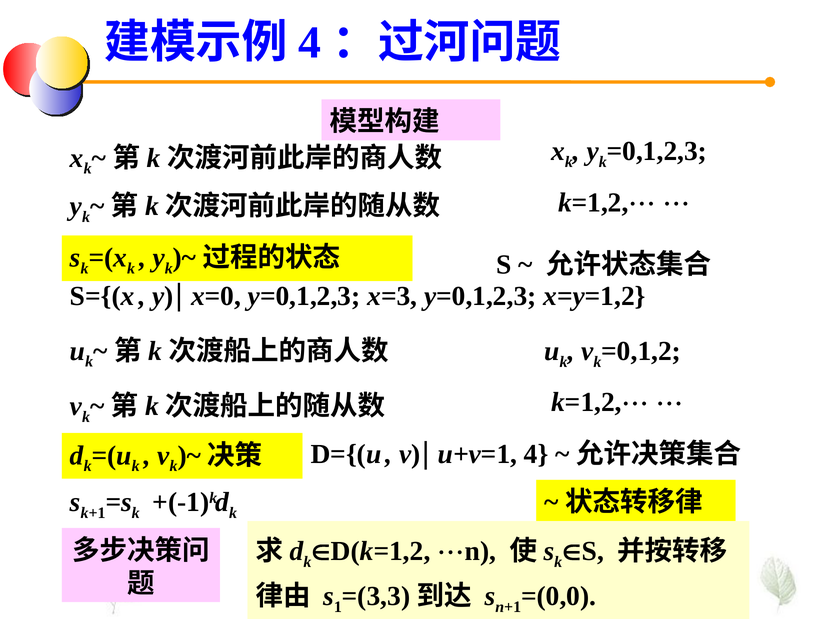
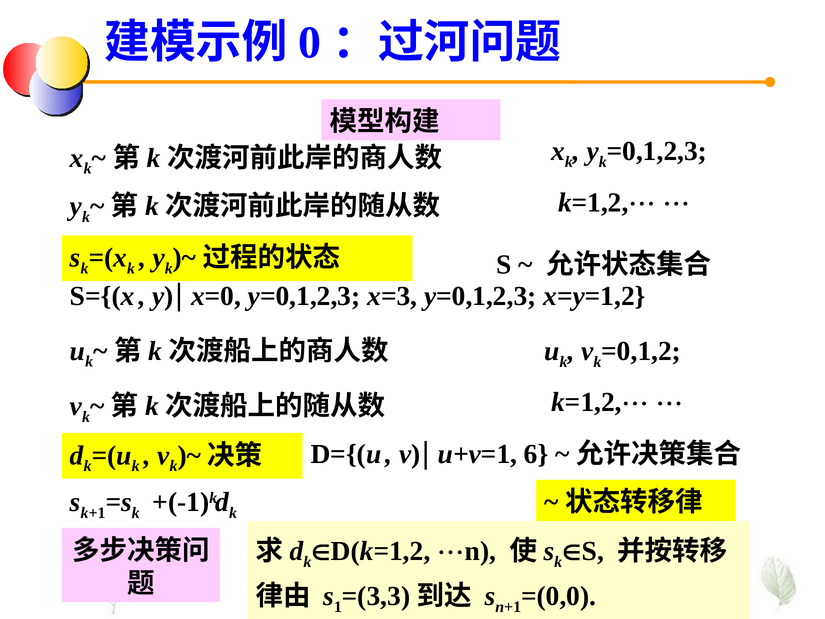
4 at (310, 42): 4 -> 0
u+v=1 4: 4 -> 6
